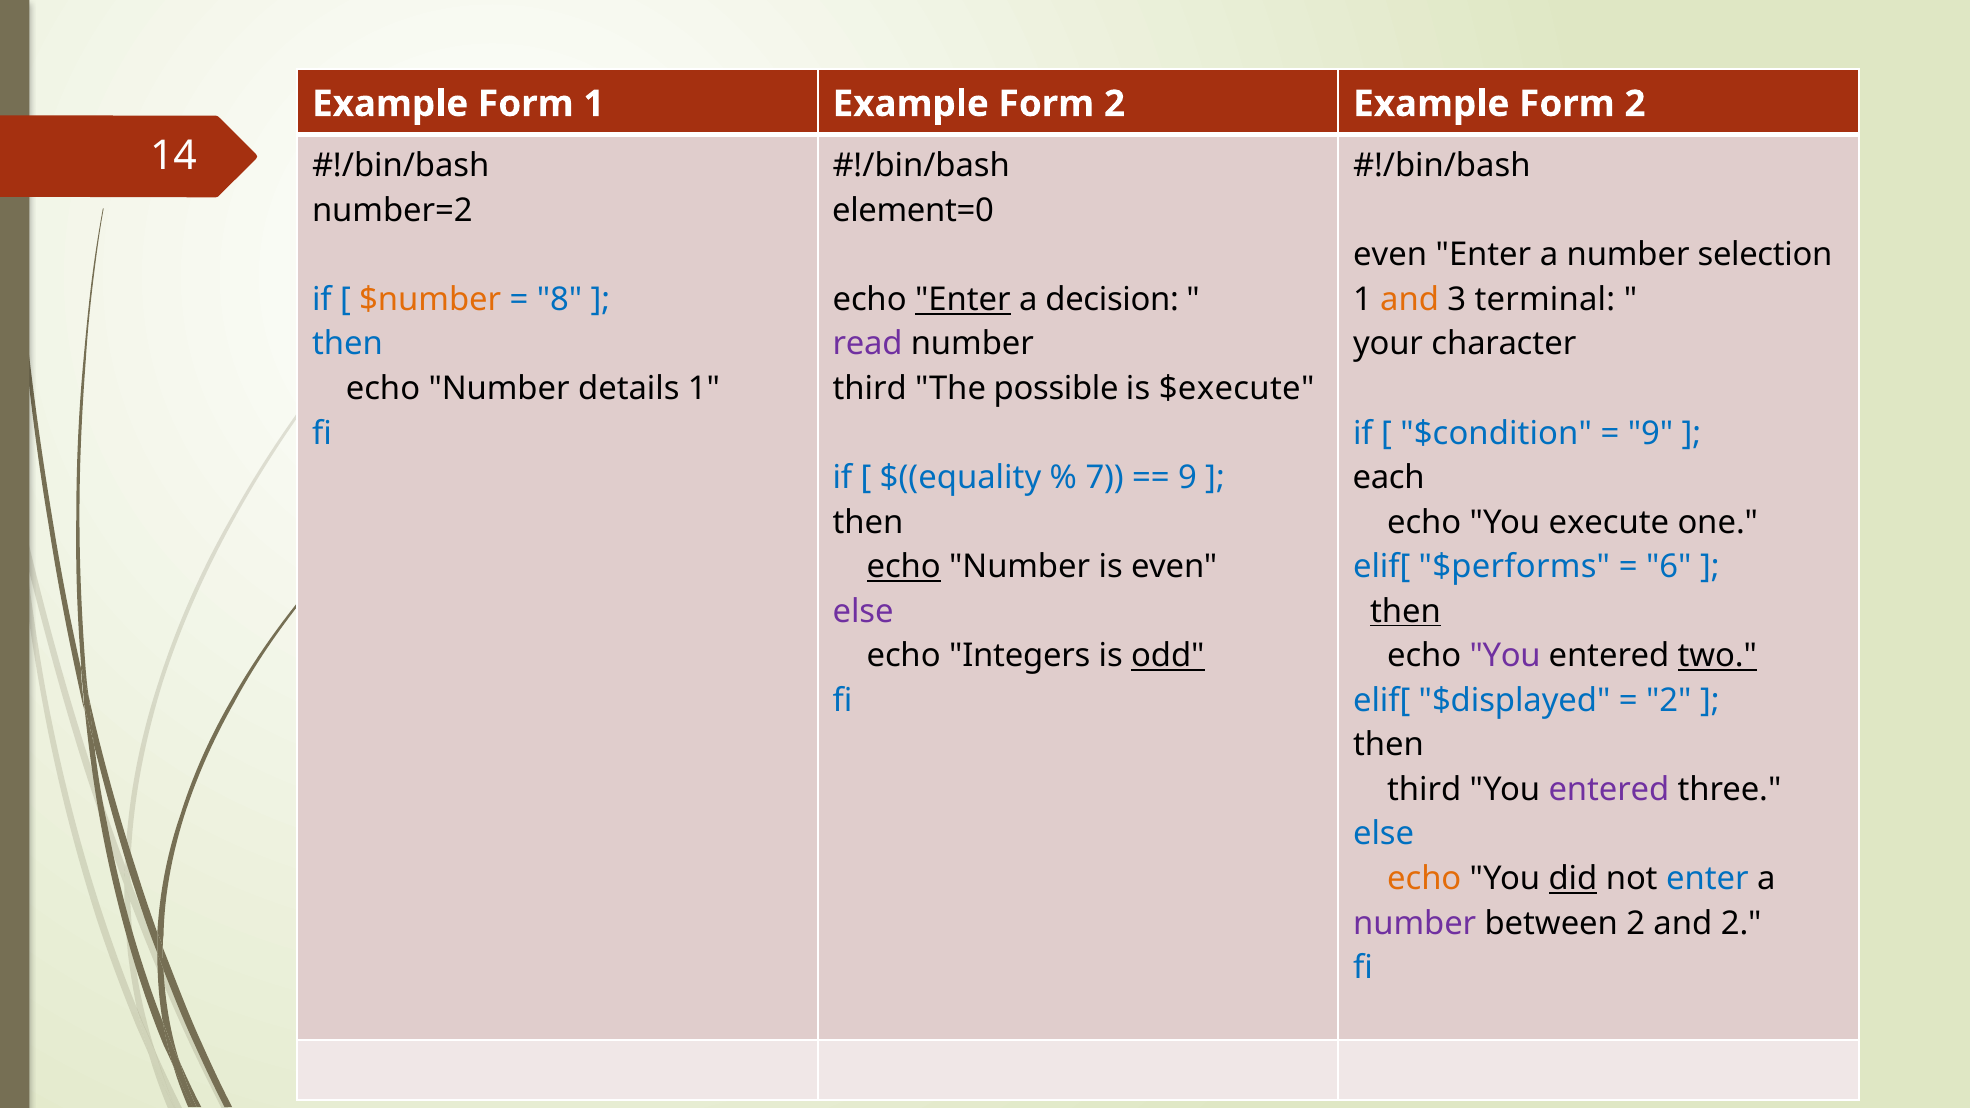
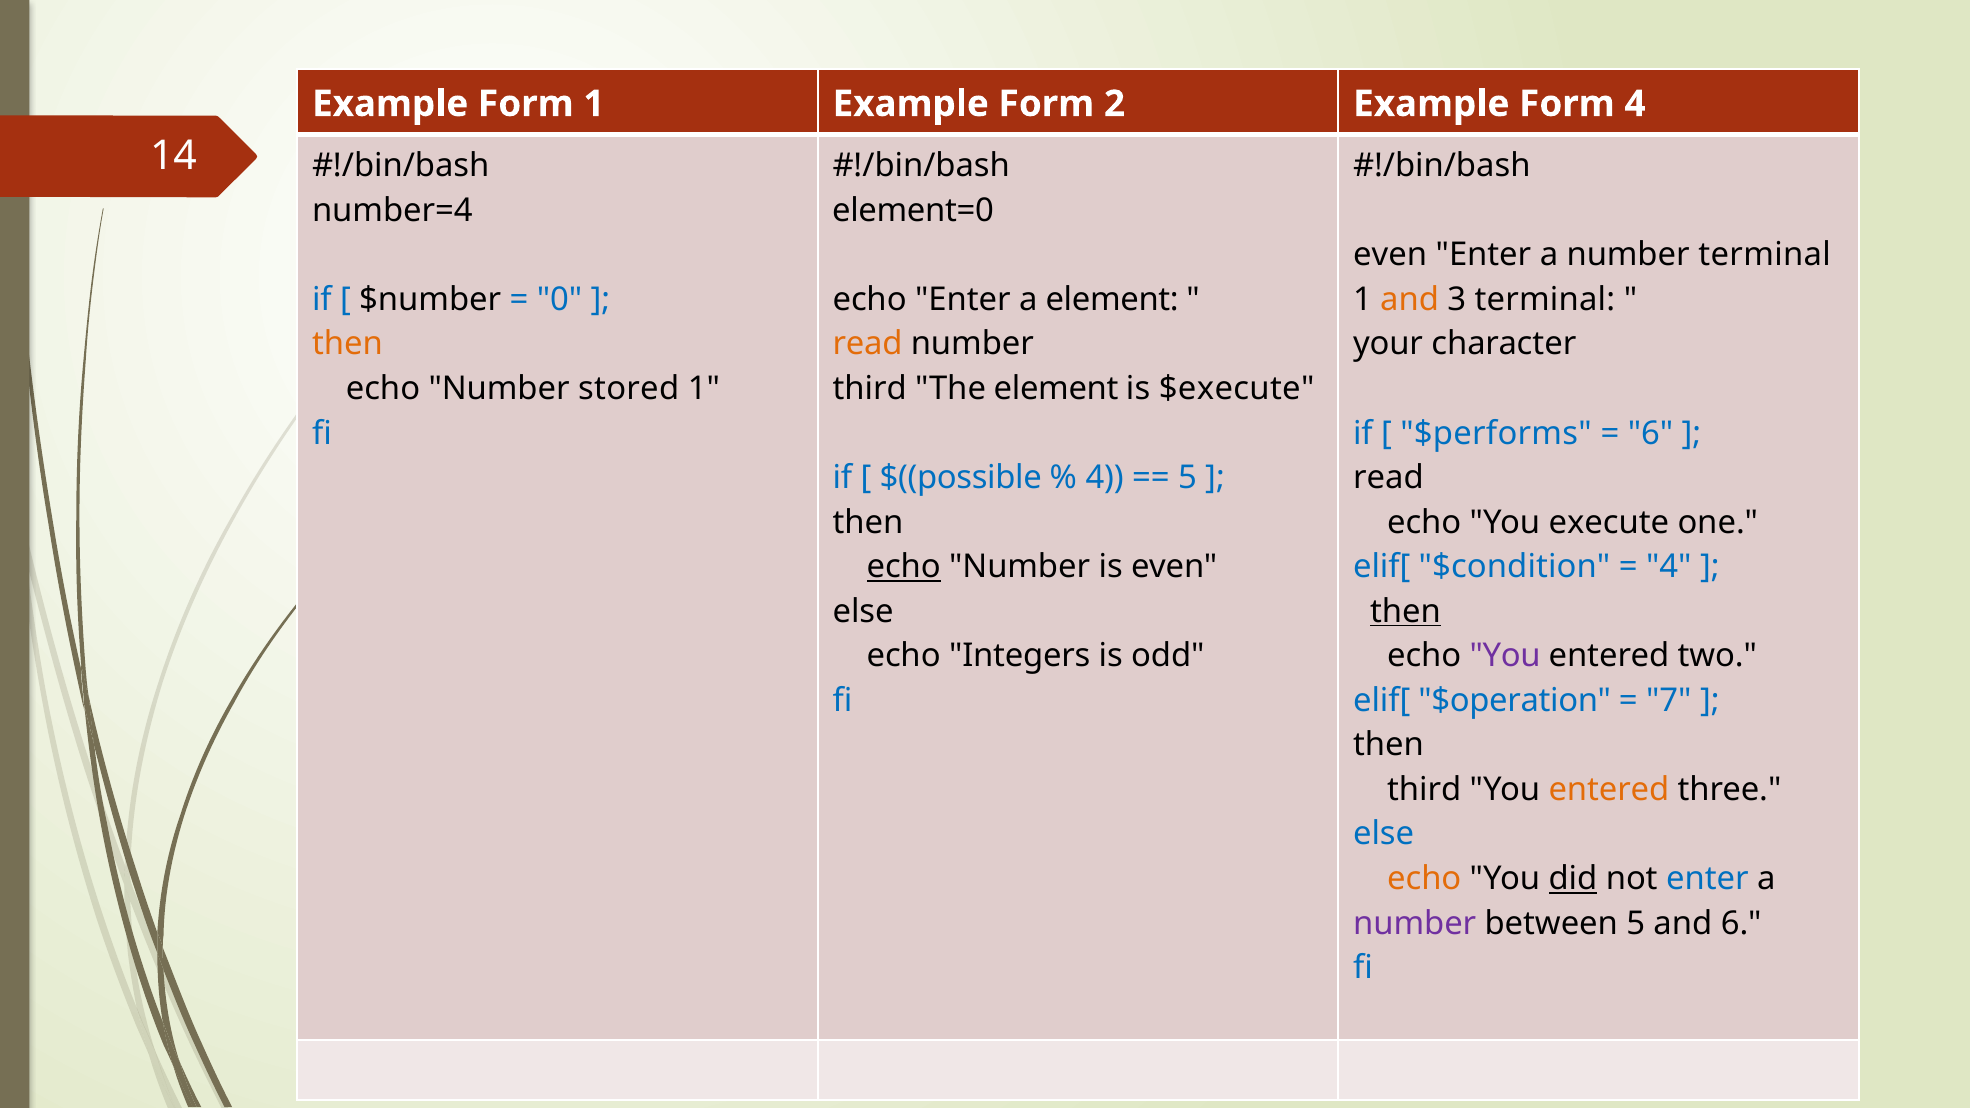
2 Example Form 2: 2 -> 4
number=2: number=2 -> number=4
number selection: selection -> terminal
$number colour: orange -> black
8: 8 -> 0
Enter at (963, 300) underline: present -> none
a decision: decision -> element
then at (347, 344) colour: blue -> orange
read at (868, 344) colour: purple -> orange
details: details -> stored
The possible: possible -> element
$condition: $condition -> $performs
9 at (1651, 433): 9 -> 6
$((equality: $((equality -> $((possible
7 at (1105, 478): 7 -> 4
9 at (1188, 478): 9 -> 5
each at (1389, 478): each -> read
$performs: $performs -> $condition
6 at (1669, 567): 6 -> 4
else at (863, 611) colour: purple -> black
odd underline: present -> none
two underline: present -> none
$displayed: $displayed -> $operation
2 at (1669, 701): 2 -> 7
entered at (1609, 790) colour: purple -> orange
between 2: 2 -> 5
and 2: 2 -> 6
